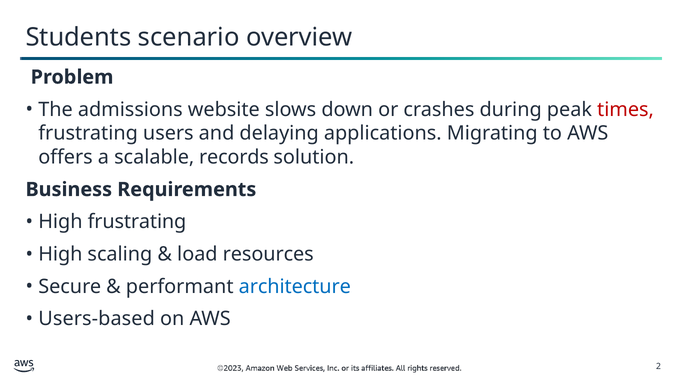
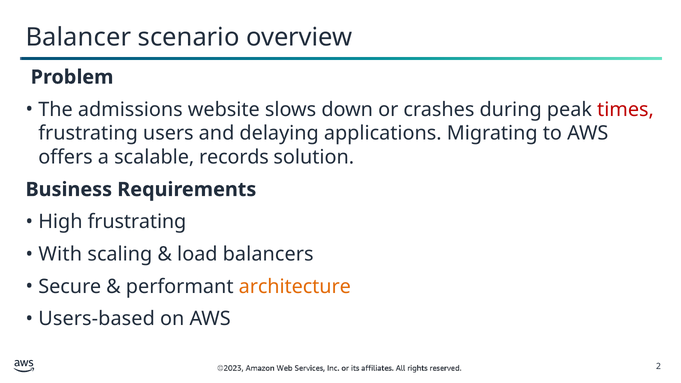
Students: Students -> Balancer
High at (60, 254): High -> With
resources: resources -> balancers
architecture colour: blue -> orange
